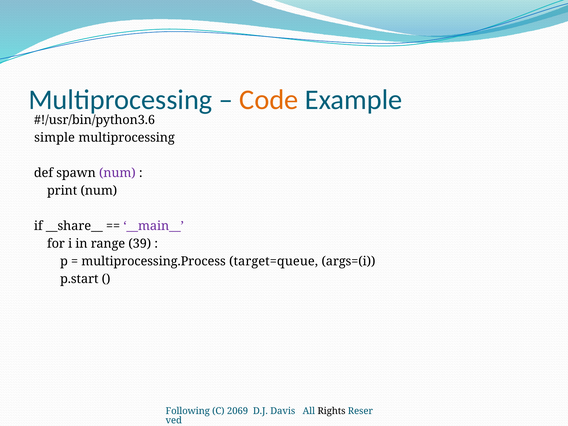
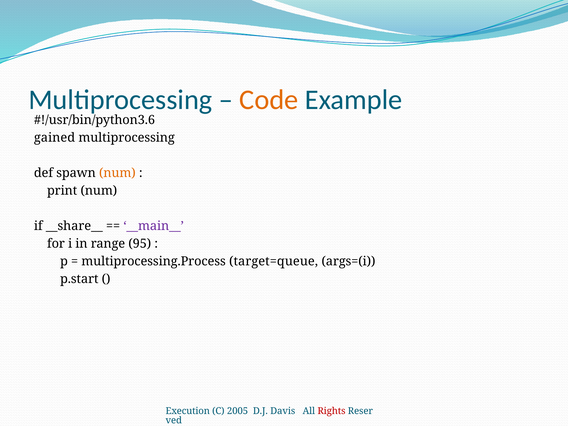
simple: simple -> gained
num at (117, 173) colour: purple -> orange
39: 39 -> 95
Following: Following -> Execution
2069: 2069 -> 2005
Rights colour: black -> red
